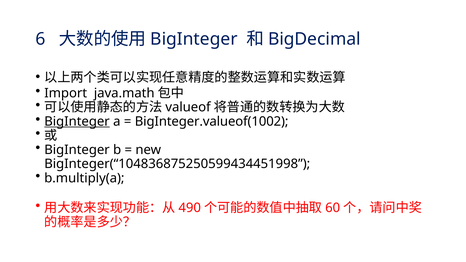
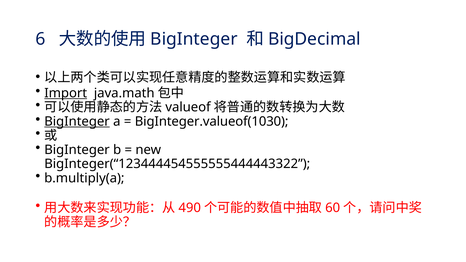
Import underline: none -> present
BigInteger.valueof(1002: BigInteger.valueof(1002 -> BigInteger.valueof(1030
BigInteger(“104836875250599434451998: BigInteger(“104836875250599434451998 -> BigInteger(“123444454555555444443322
